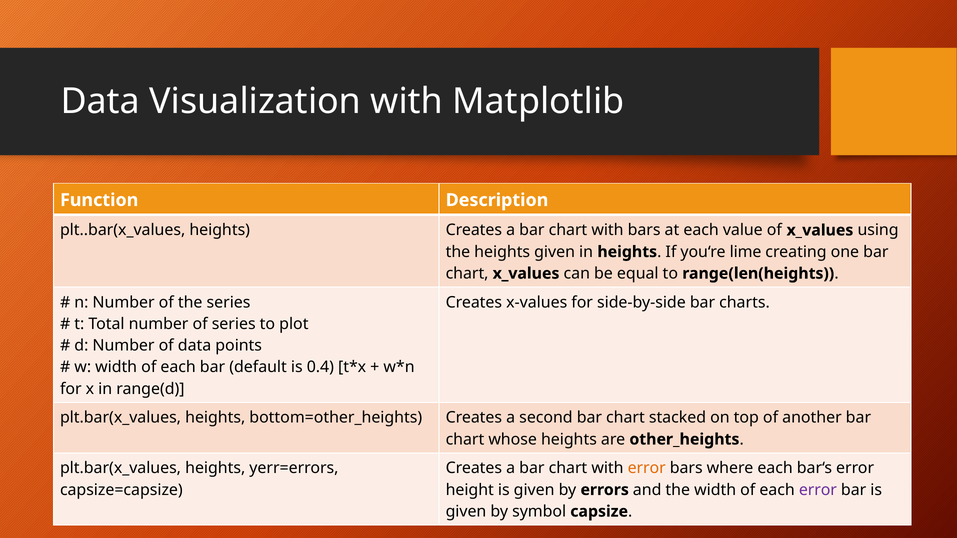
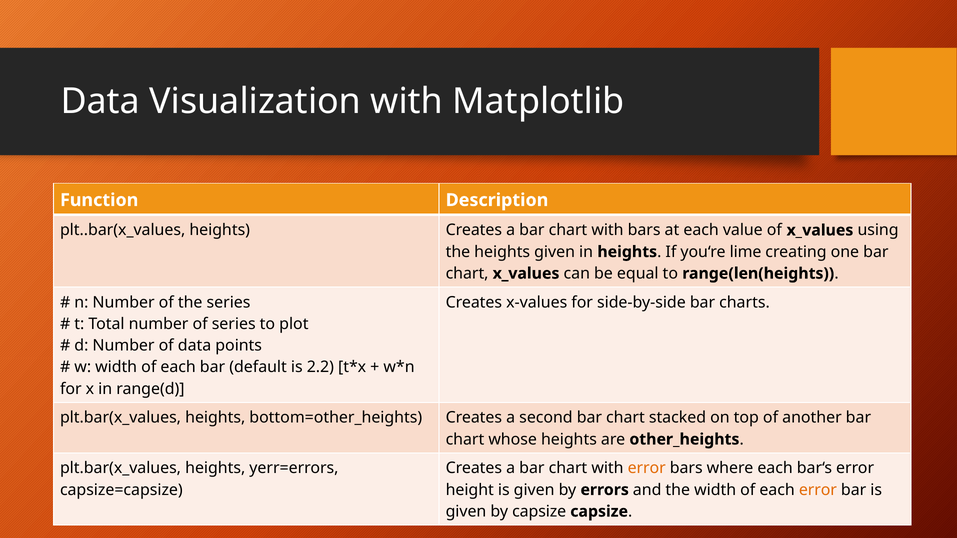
0.4: 0.4 -> 2.2
error at (818, 490) colour: purple -> orange
by symbol: symbol -> capsize
